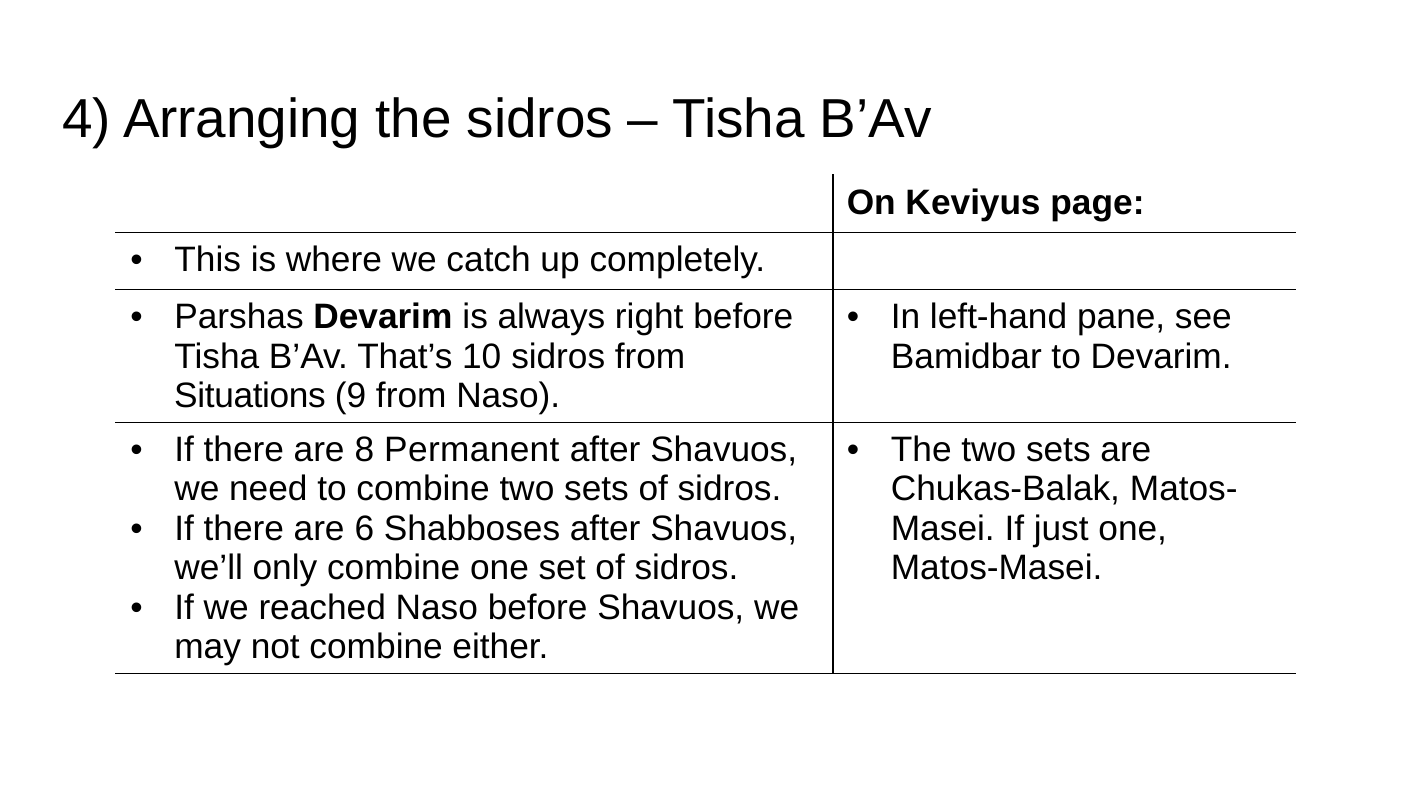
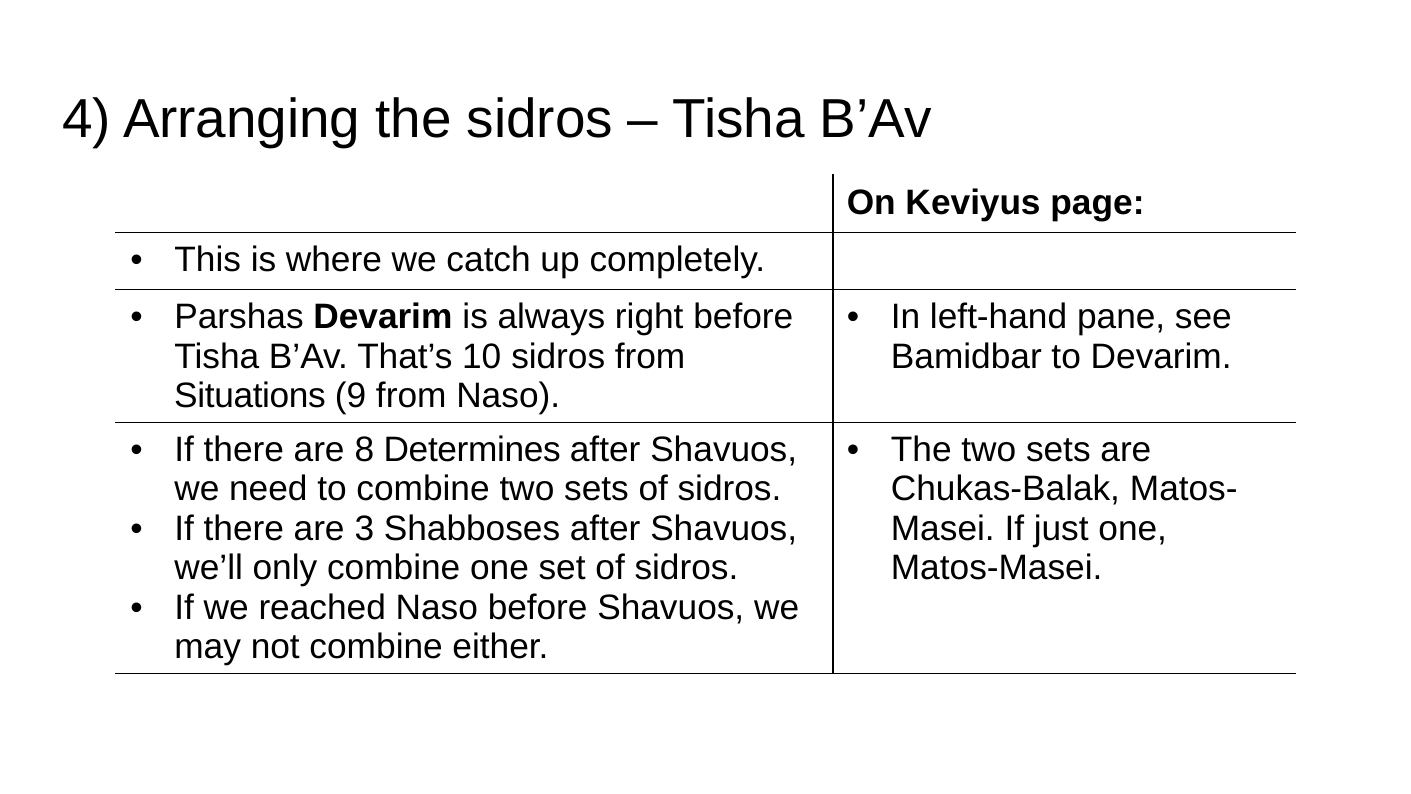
Permanent: Permanent -> Determines
6: 6 -> 3
